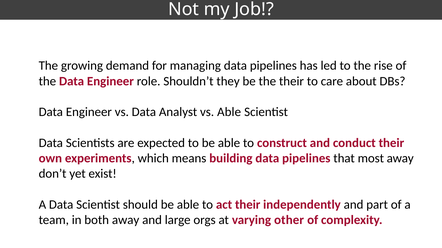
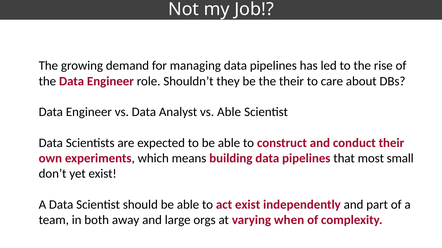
most away: away -> small
act their: their -> exist
other: other -> when
